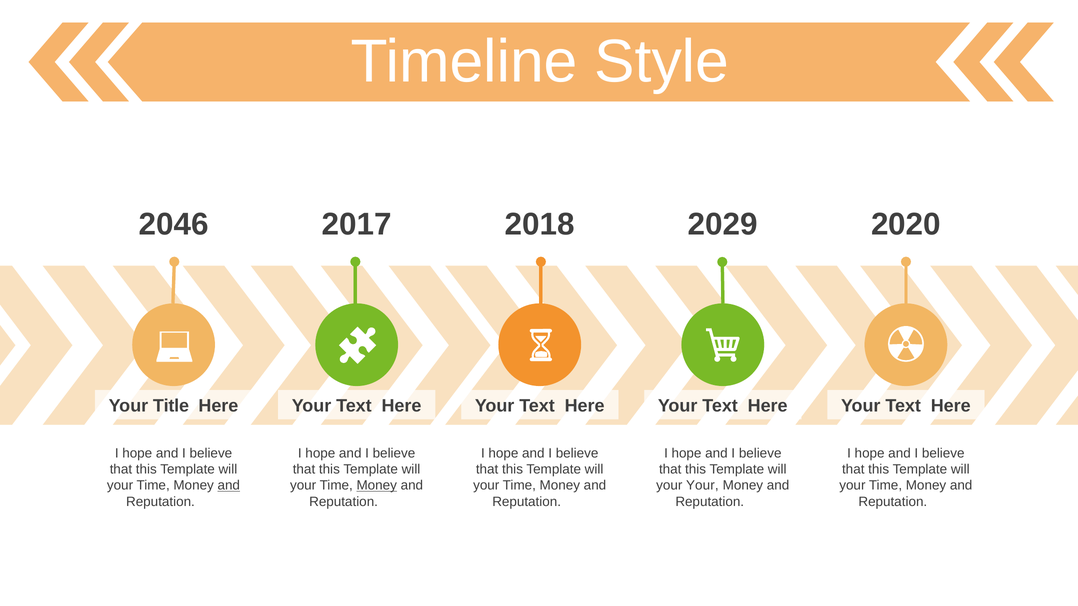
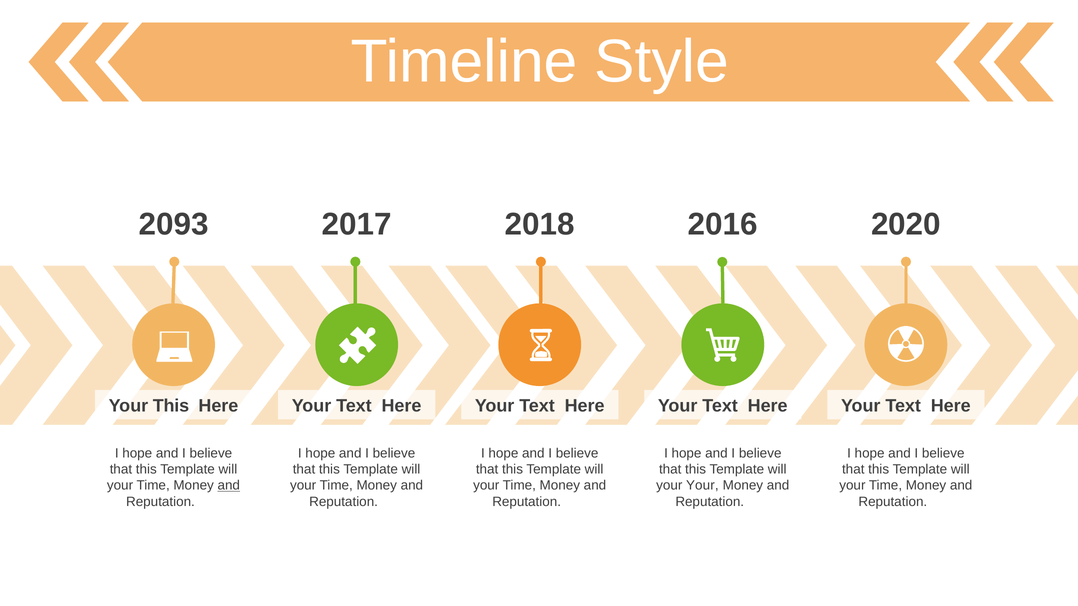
2046: 2046 -> 2093
2029: 2029 -> 2016
Your Title: Title -> This
Money at (377, 486) underline: present -> none
